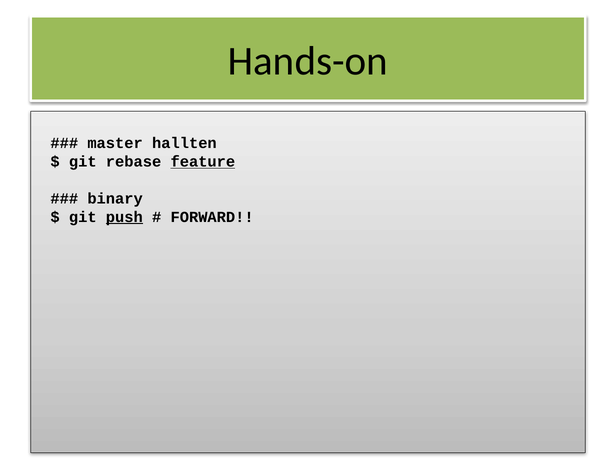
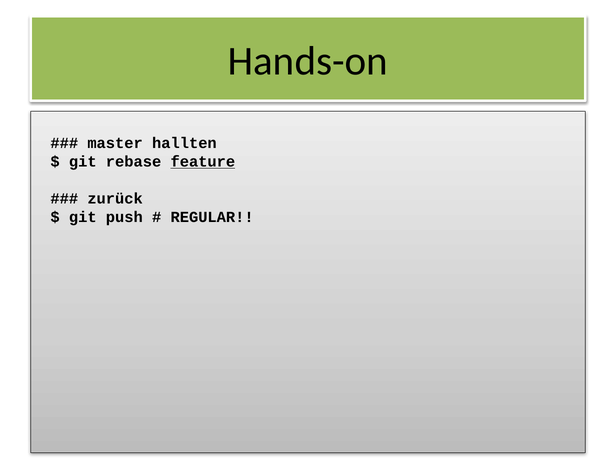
binary: binary -> zurück
push underline: present -> none
FORWARD: FORWARD -> REGULAR
